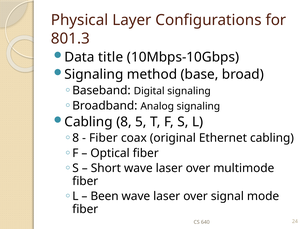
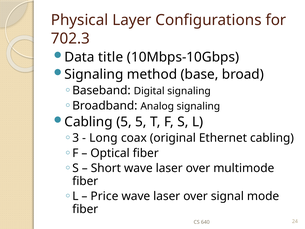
801.3: 801.3 -> 702.3
Cabling 8: 8 -> 5
8 at (76, 138): 8 -> 3
Fiber at (103, 138): Fiber -> Long
Been: Been -> Price
